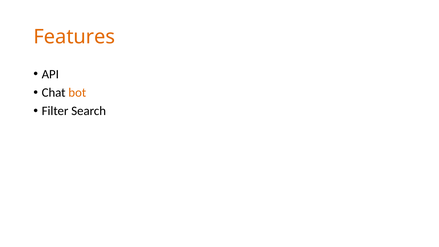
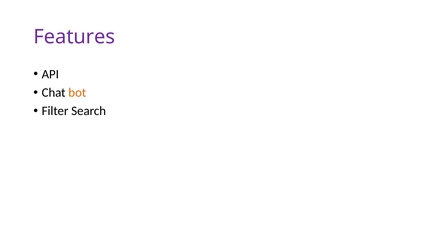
Features colour: orange -> purple
